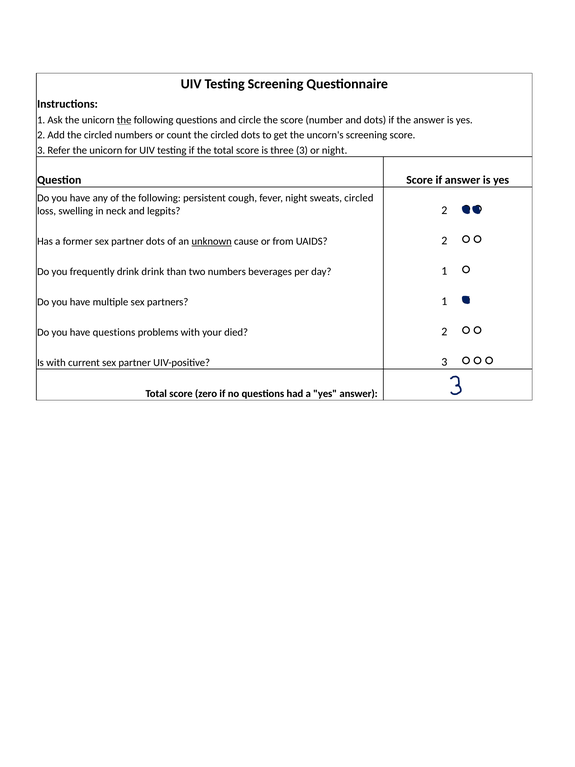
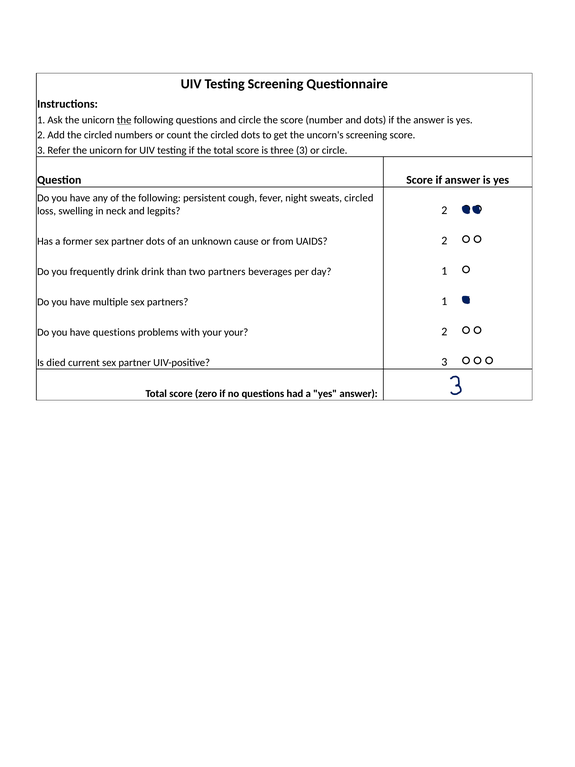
or night: night -> circle
unknown underline: present -> none
two numbers: numbers -> partners
your died: died -> your
Is with: with -> died
